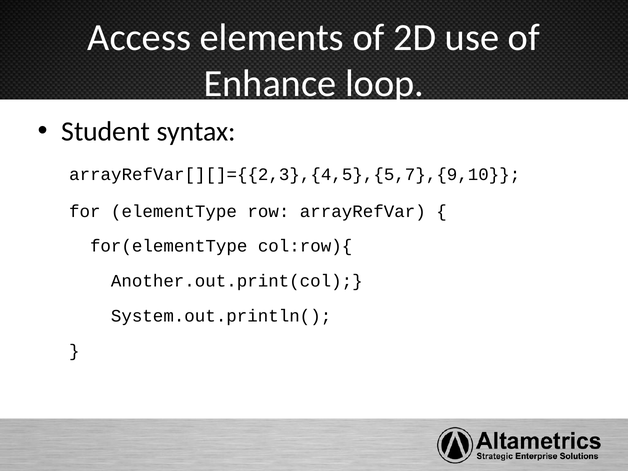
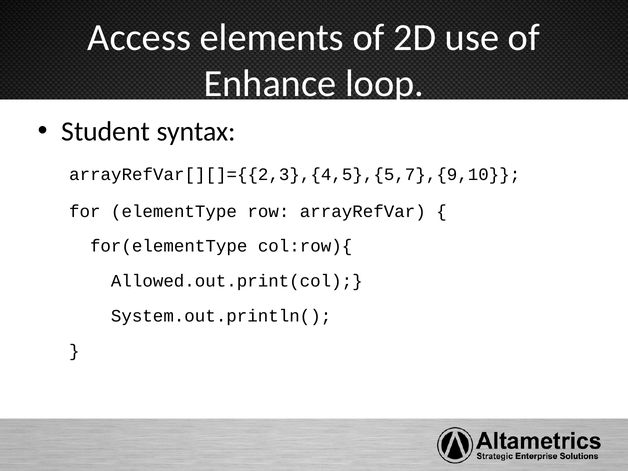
Another.out.print(col: Another.out.print(col -> Allowed.out.print(col
